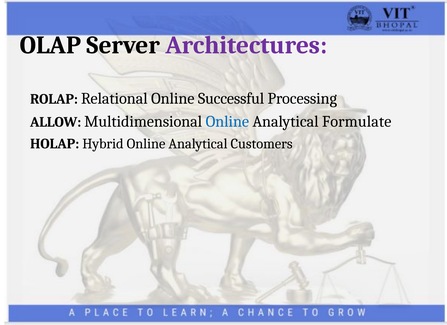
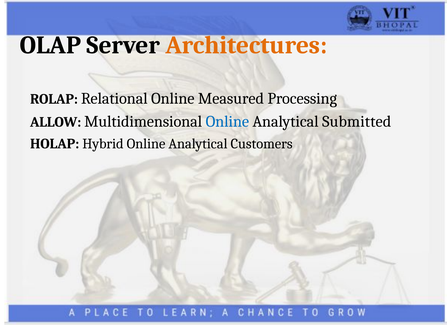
Architectures colour: purple -> orange
Successful: Successful -> Measured
Formulate: Formulate -> Submitted
